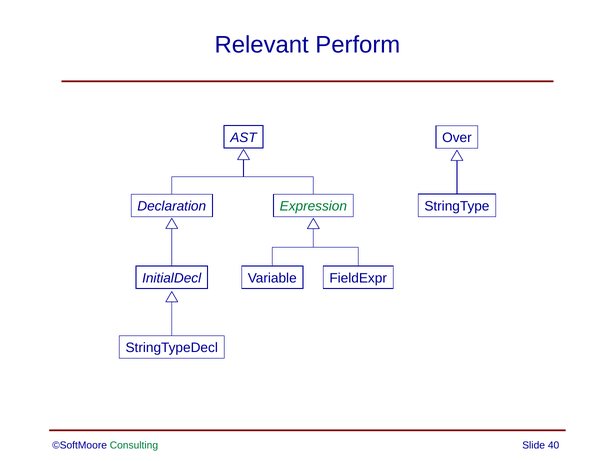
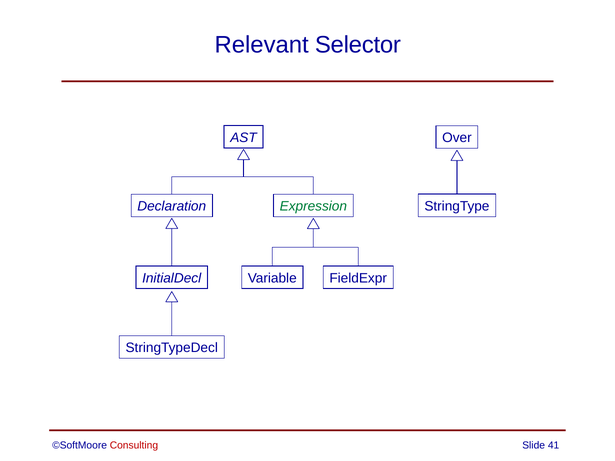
Perform: Perform -> Selector
Consulting colour: green -> red
40: 40 -> 41
